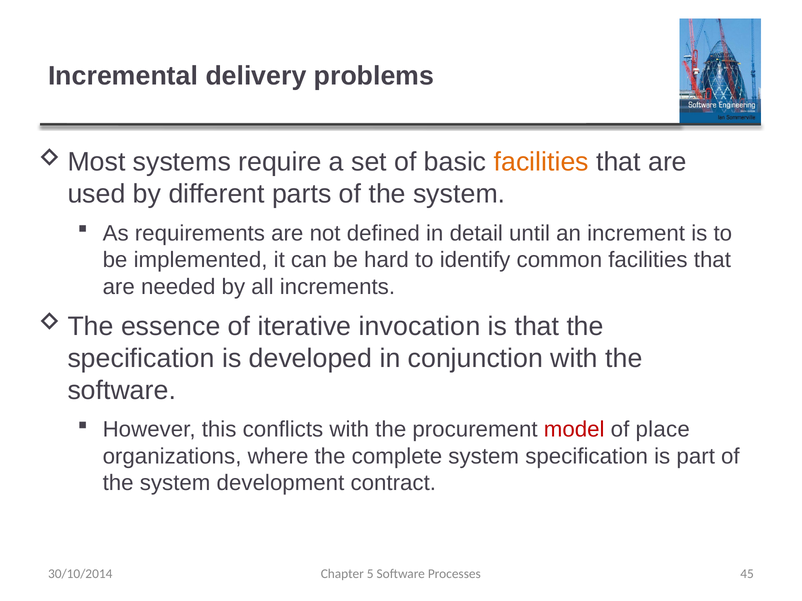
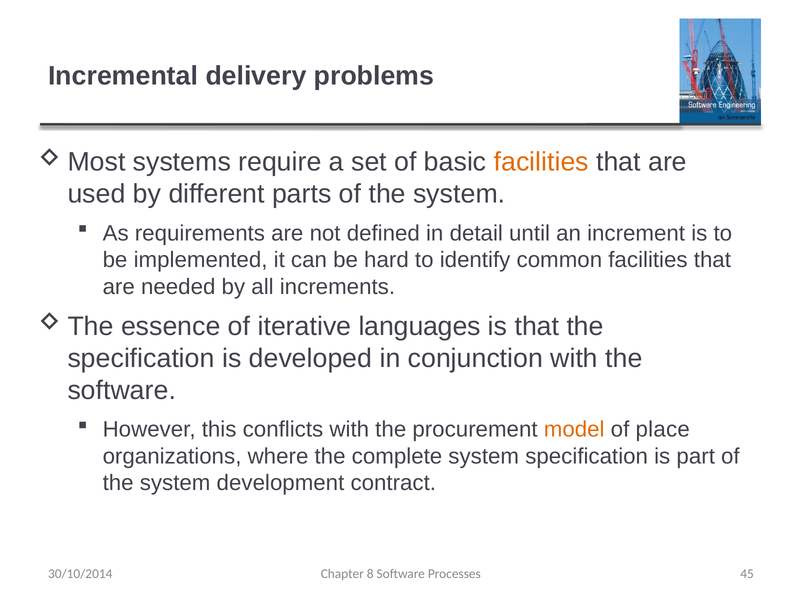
invocation: invocation -> languages
model colour: red -> orange
5: 5 -> 8
